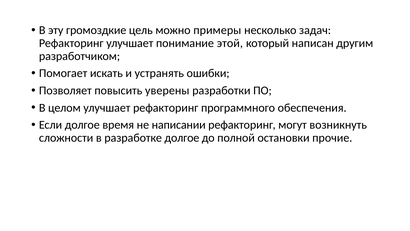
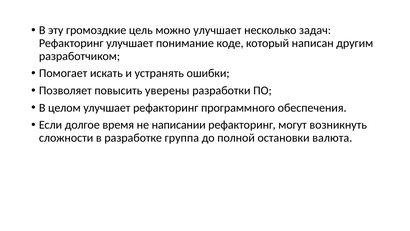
можно примеры: примеры -> улучшает
этой: этой -> коде
разработке долгое: долгое -> группа
прочие: прочие -> валюта
